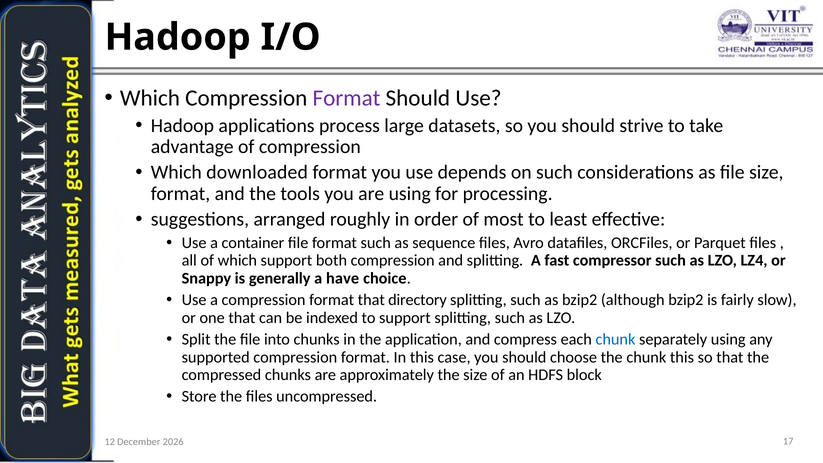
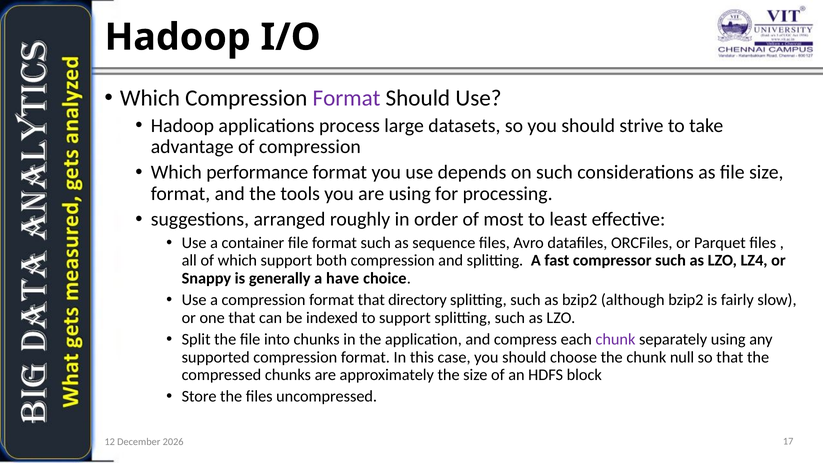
downloaded: downloaded -> performance
chunk at (615, 340) colour: blue -> purple
chunk this: this -> null
